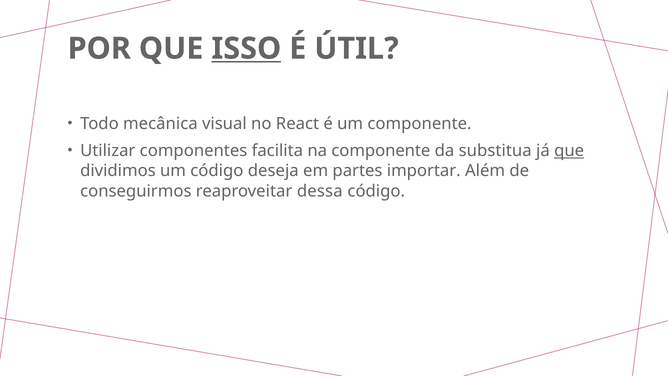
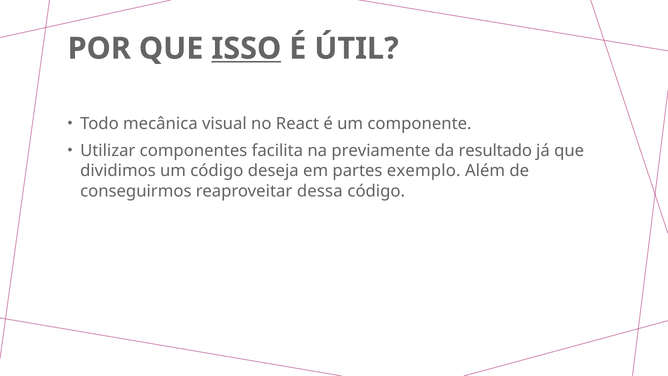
na componente: componente -> previamente
substitua: substitua -> resultado
que at (569, 151) underline: present -> none
importar: importar -> exemplo
